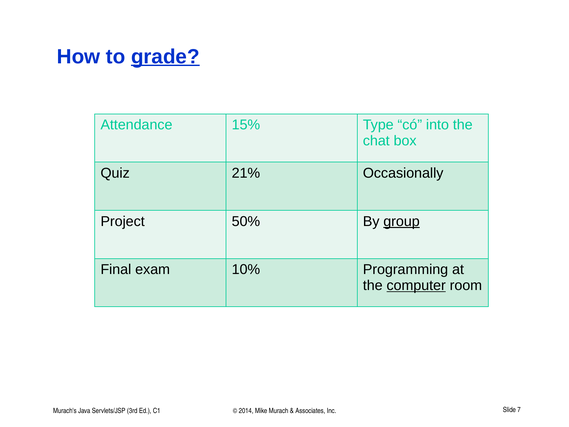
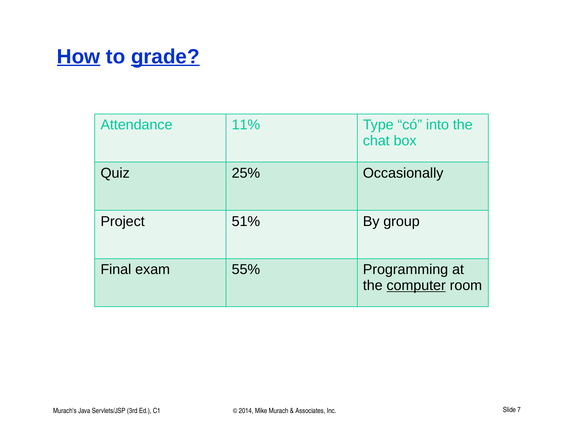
How underline: none -> present
15%: 15% -> 11%
21%: 21% -> 25%
50%: 50% -> 51%
group underline: present -> none
10%: 10% -> 55%
